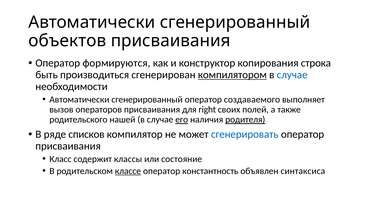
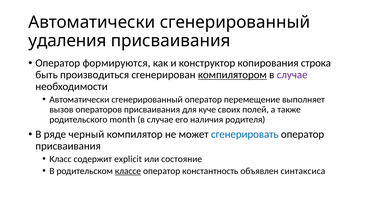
объектов: объектов -> удаления
случае at (292, 75) colour: blue -> purple
создаваемого: создаваемого -> перемещение
right: right -> куче
нашей: нашей -> month
его underline: present -> none
родителя underline: present -> none
списков: списков -> черный
классы: классы -> explicit
